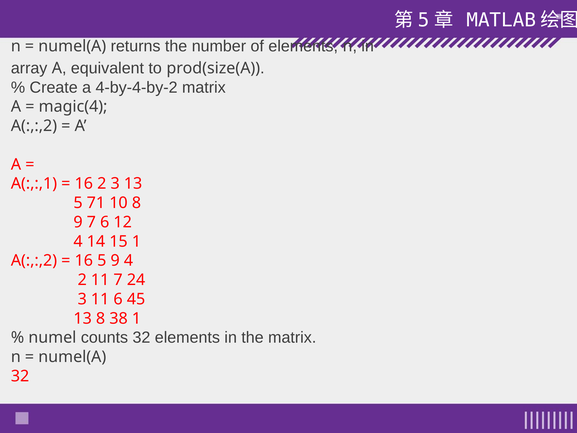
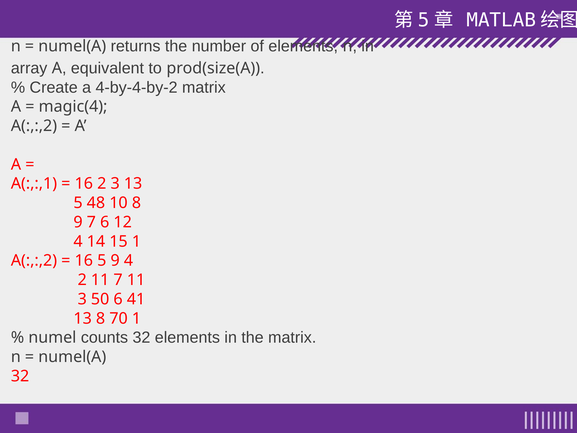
71: 71 -> 48
7 24: 24 -> 11
3 11: 11 -> 50
45: 45 -> 41
38: 38 -> 70
